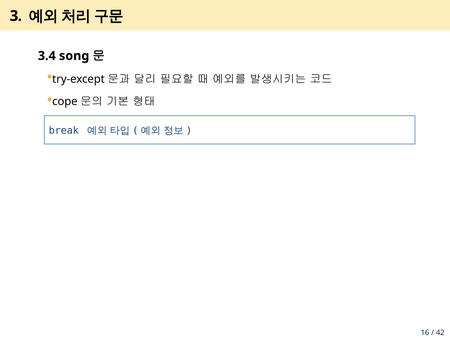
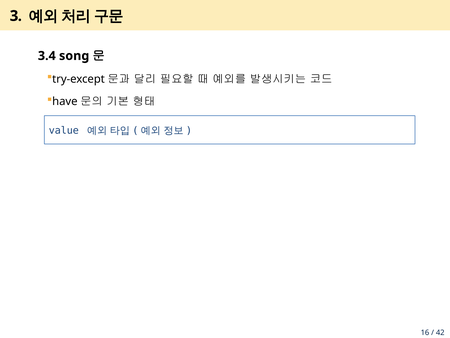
cope: cope -> have
break: break -> value
